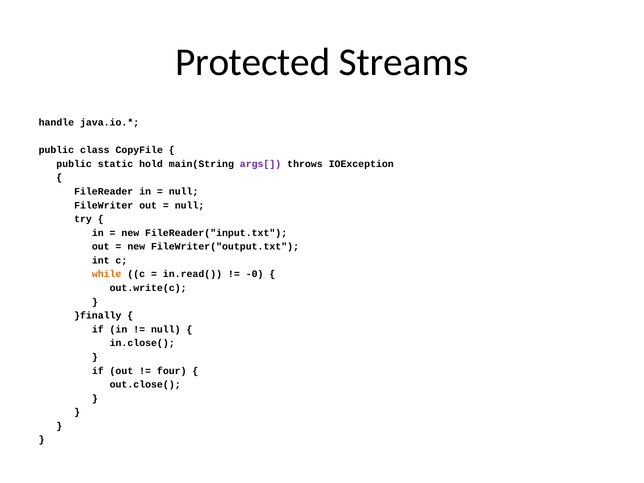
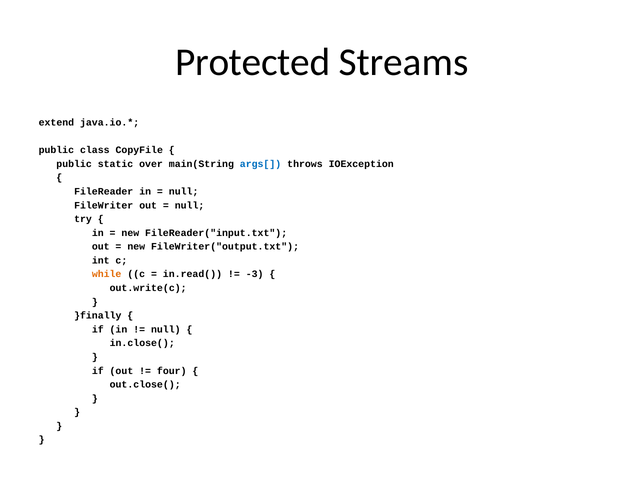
handle: handle -> extend
hold: hold -> over
args[ colour: purple -> blue
-0: -0 -> -3
